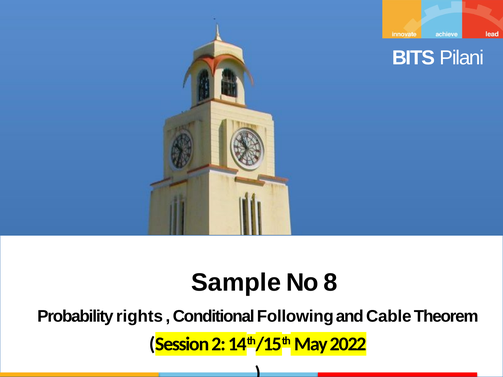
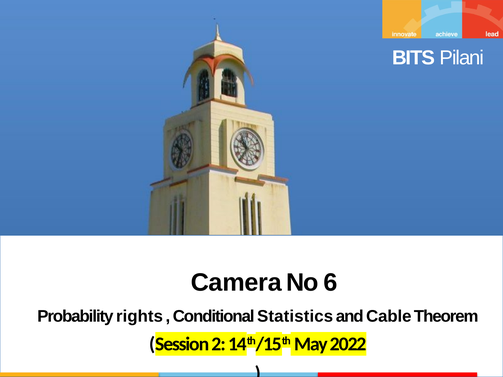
Sample: Sample -> Camera
8: 8 -> 6
Following: Following -> Statistics
